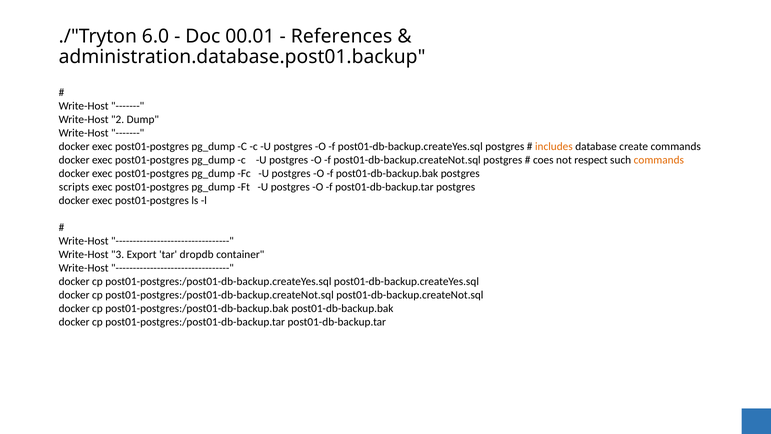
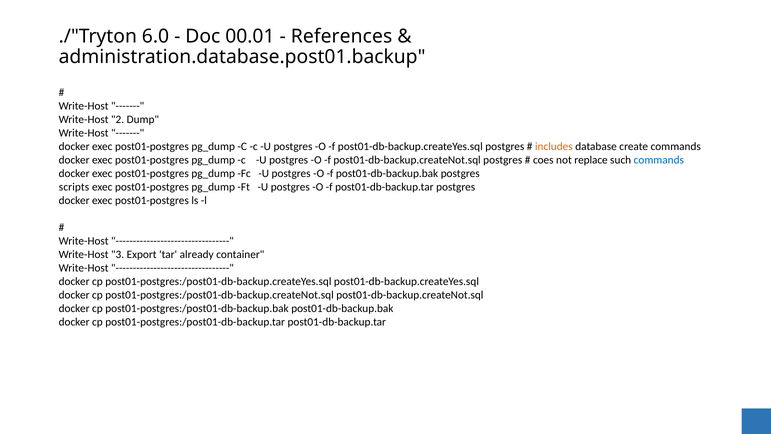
respect: respect -> replace
commands at (659, 160) colour: orange -> blue
dropdb: dropdb -> already
